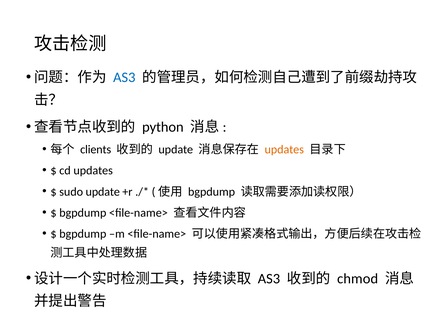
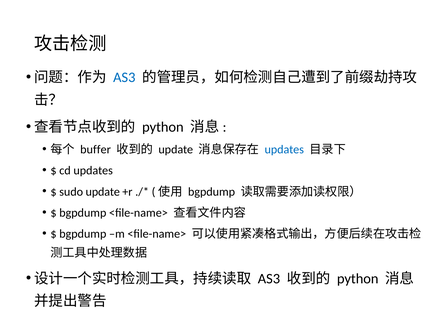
clients: clients -> buffer
updates at (284, 149) colour: orange -> blue
chmod at (358, 278): chmod -> python
